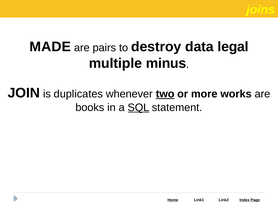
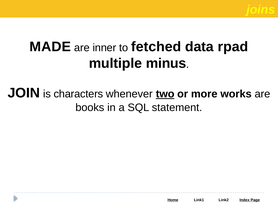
pairs: pairs -> inner
destroy: destroy -> fetched
legal: legal -> rpad
duplicates: duplicates -> characters
SQL underline: present -> none
